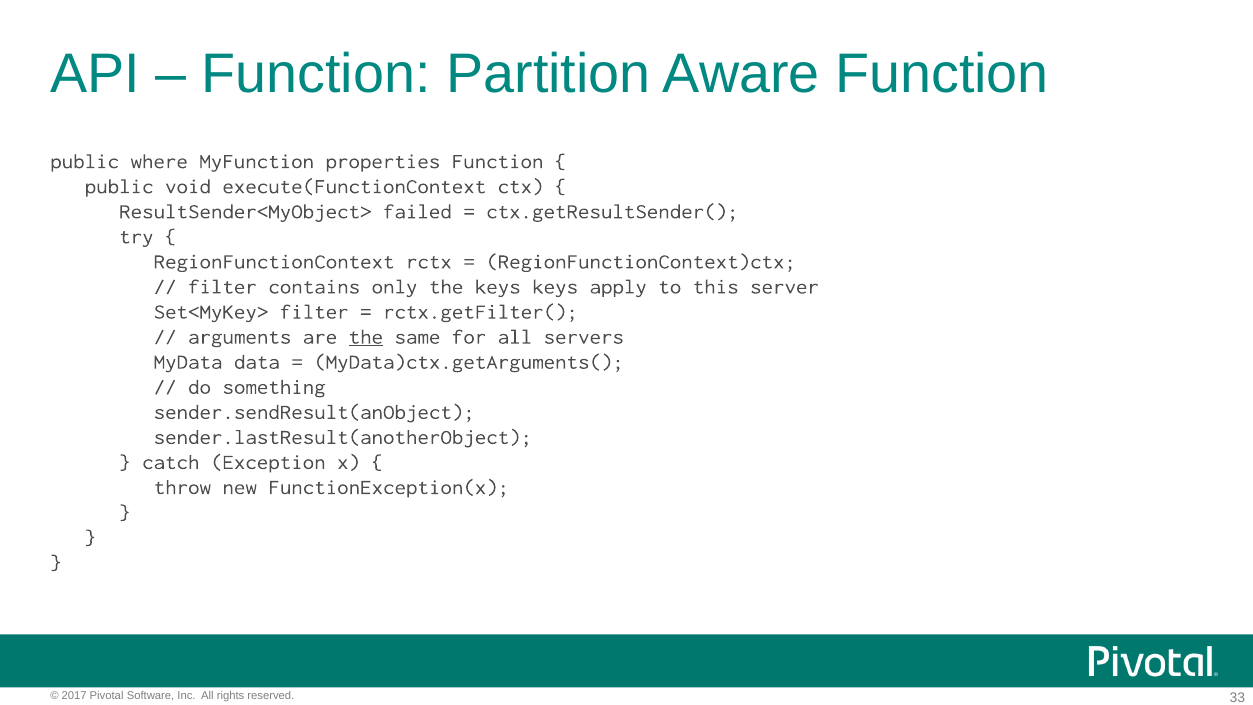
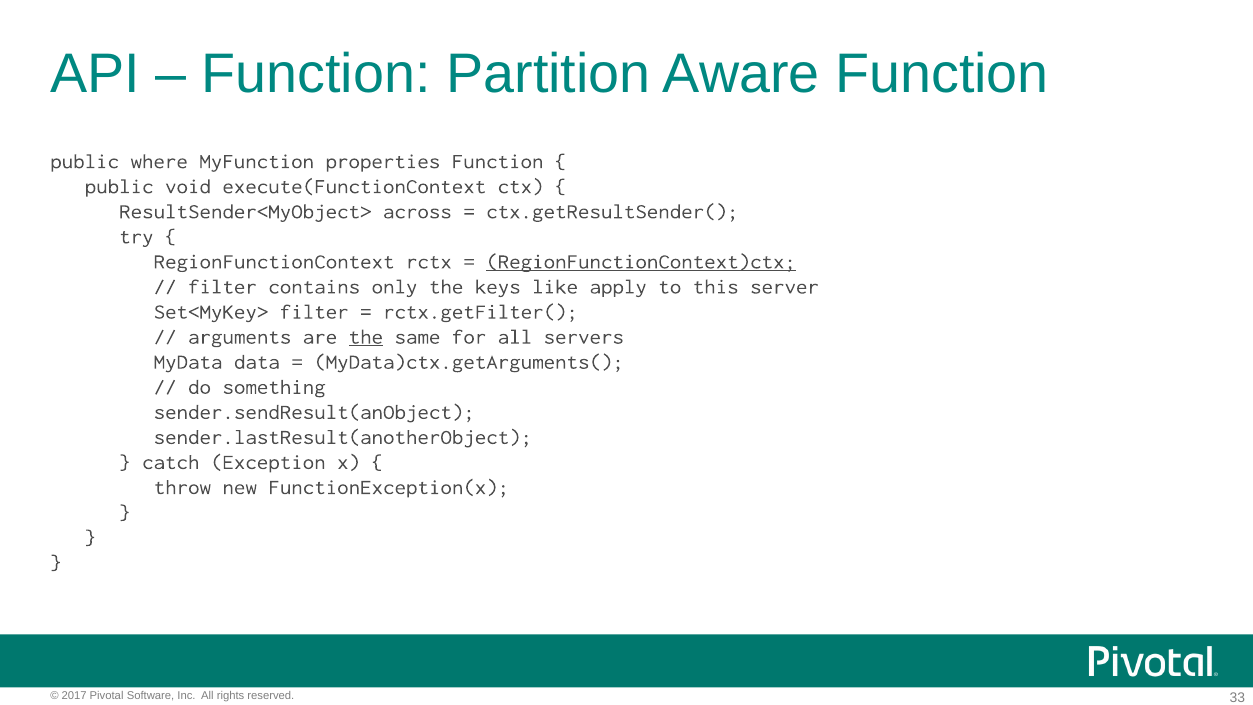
failed: failed -> across
RegionFunctionContext)ctx underline: none -> present
keys keys: keys -> like
